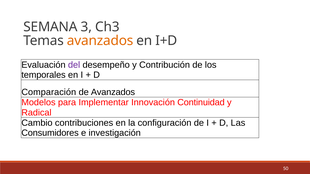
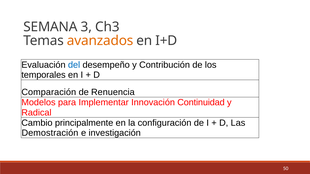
del colour: purple -> blue
de Avanzados: Avanzados -> Renuencia
contribuciones: contribuciones -> principalmente
Consumidores: Consumidores -> Demostración
